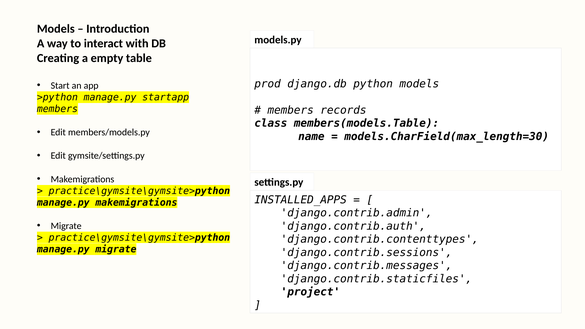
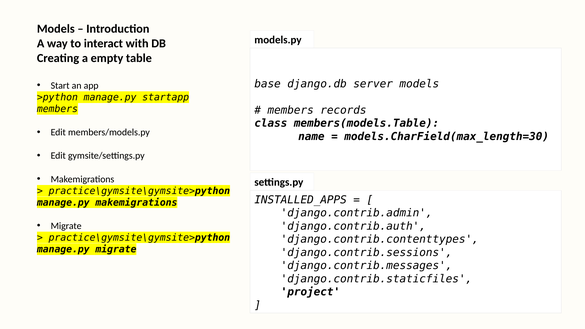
prod: prod -> base
python: python -> server
